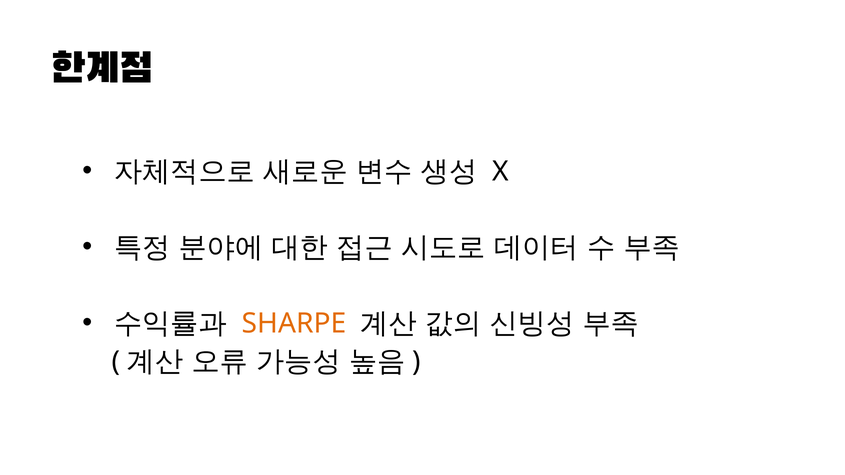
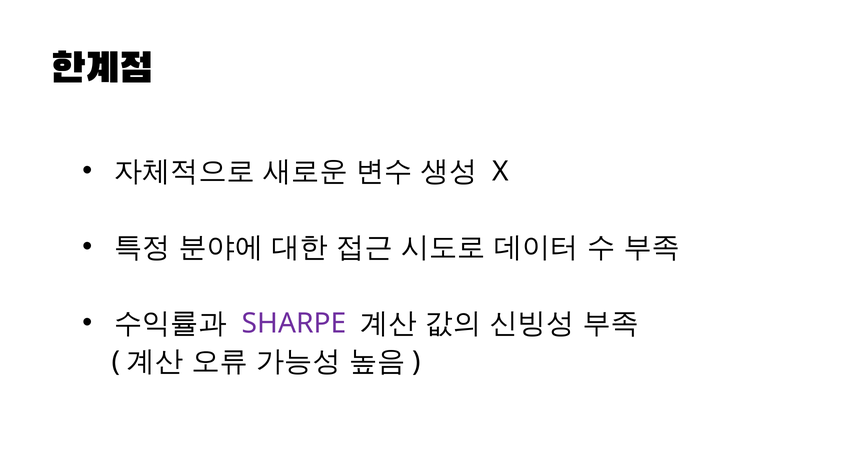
SHARPE colour: orange -> purple
